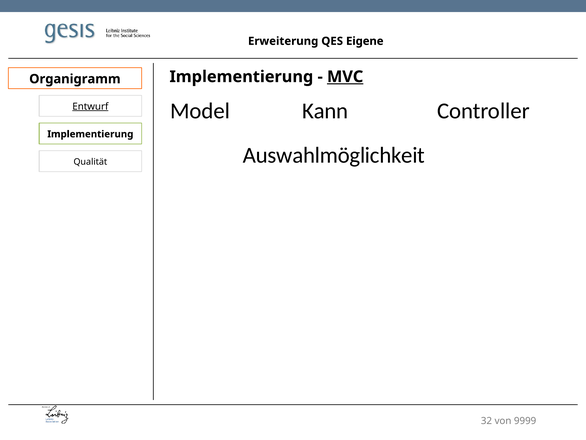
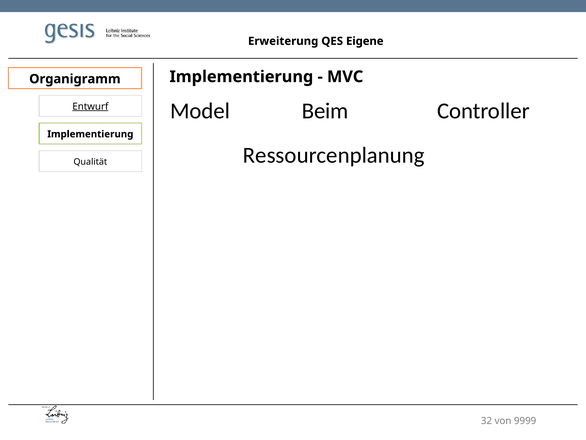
MVC underline: present -> none
Kann: Kann -> Beim
Auswahlmöglichkeit: Auswahlmöglichkeit -> Ressourcenplanung
